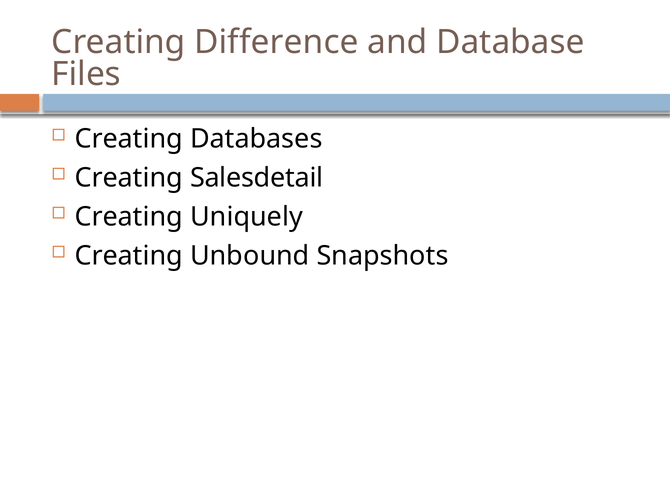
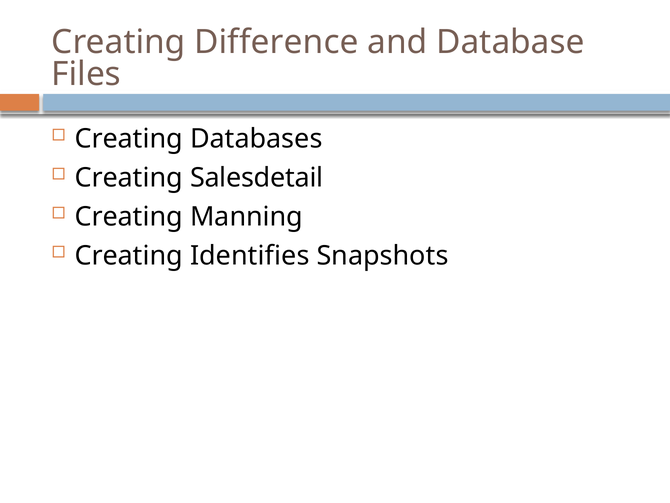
Uniquely: Uniquely -> Manning
Unbound: Unbound -> Identifies
